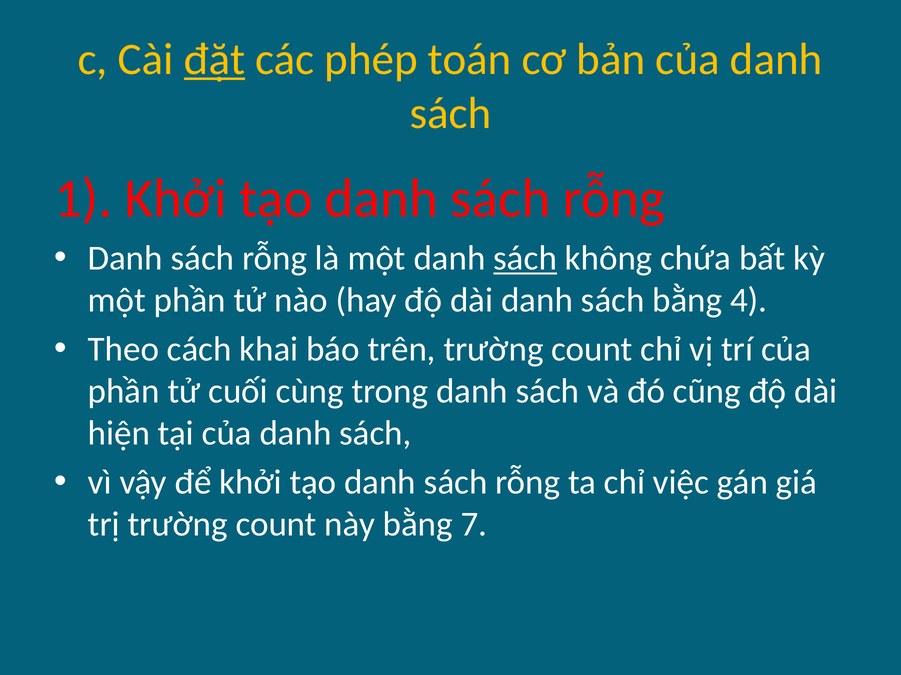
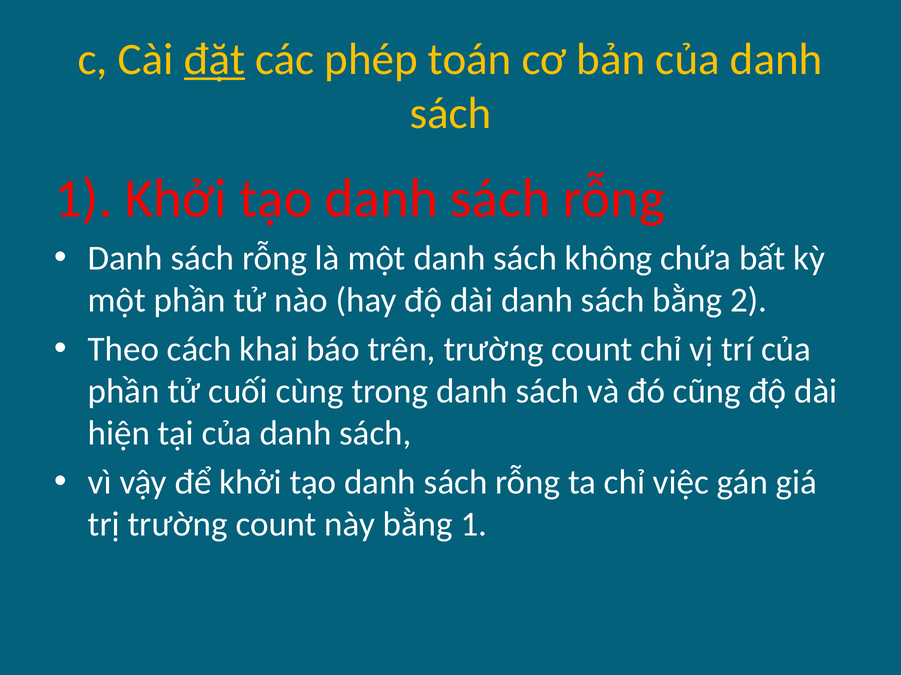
sách at (525, 259) underline: present -> none
4: 4 -> 2
bằng 7: 7 -> 1
